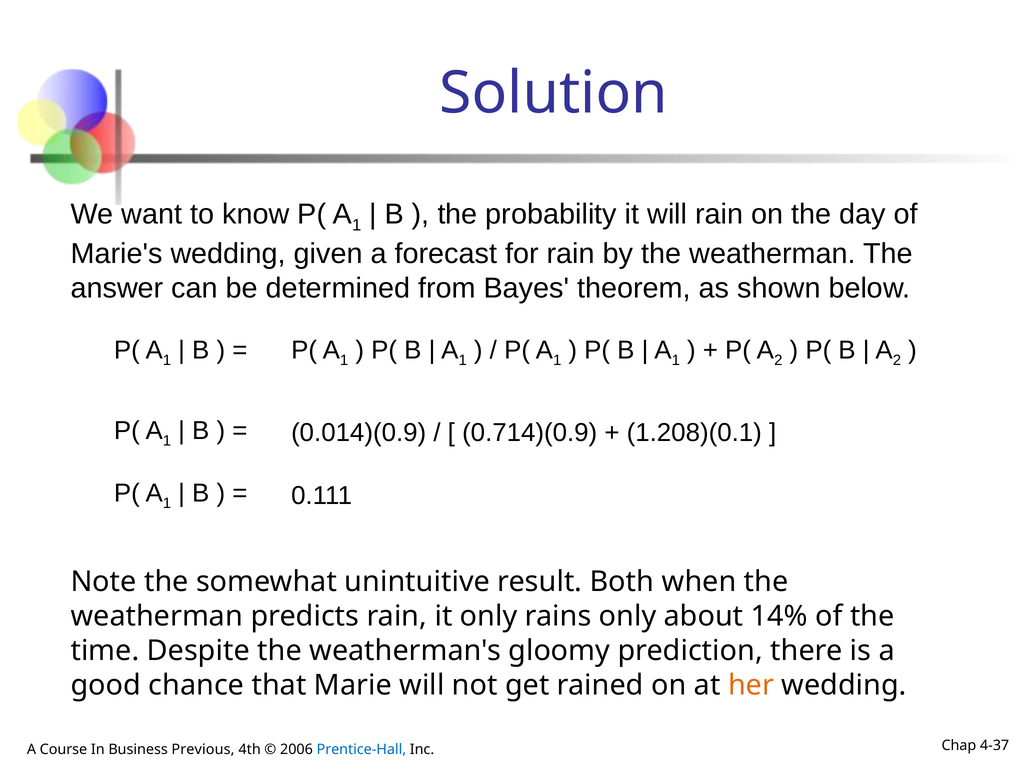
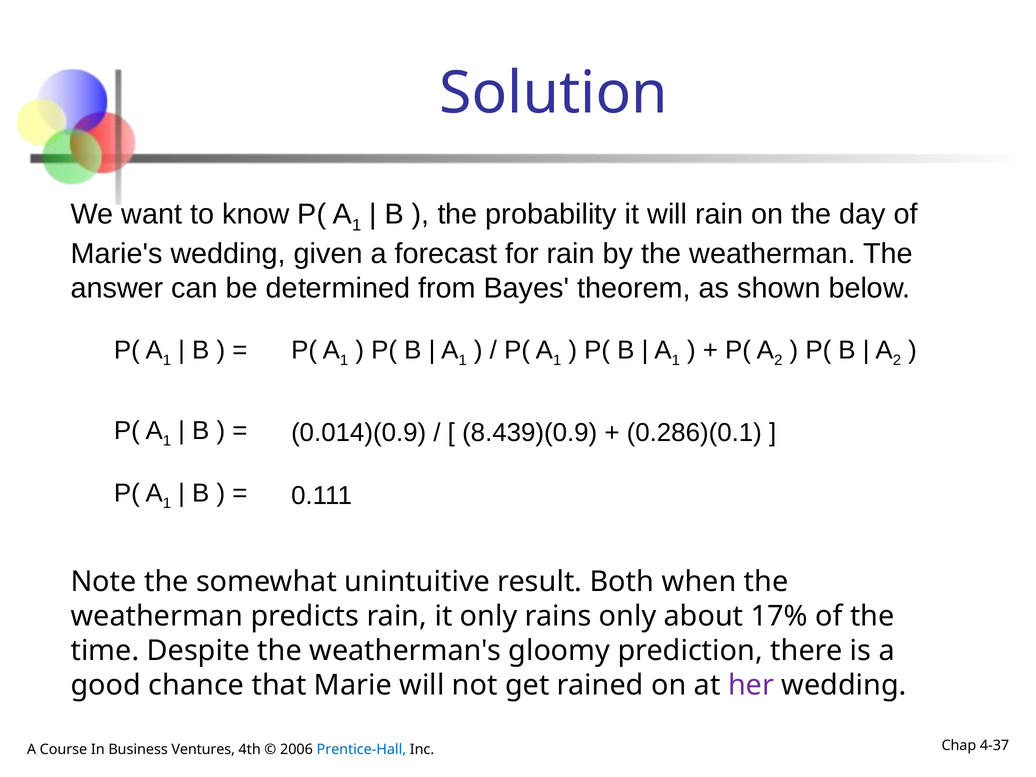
0.714)(0.9: 0.714)(0.9 -> 8.439)(0.9
1.208)(0.1: 1.208)(0.1 -> 0.286)(0.1
14%: 14% -> 17%
her colour: orange -> purple
Previous: Previous -> Ventures
